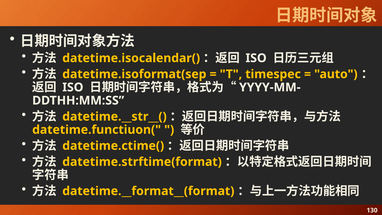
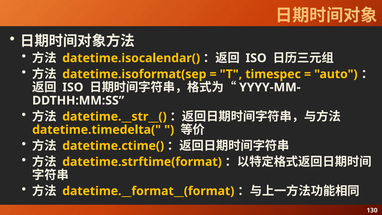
datetime.functiuon(: datetime.functiuon( -> datetime.timedelta(
